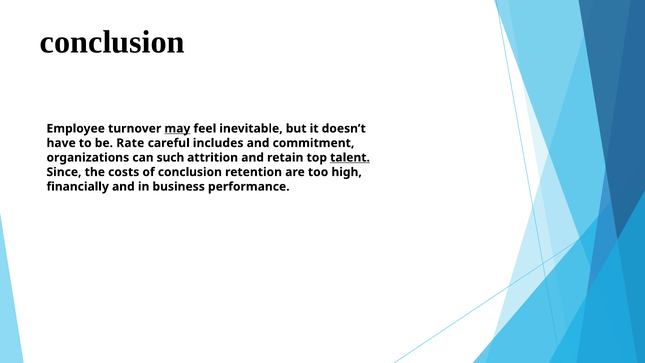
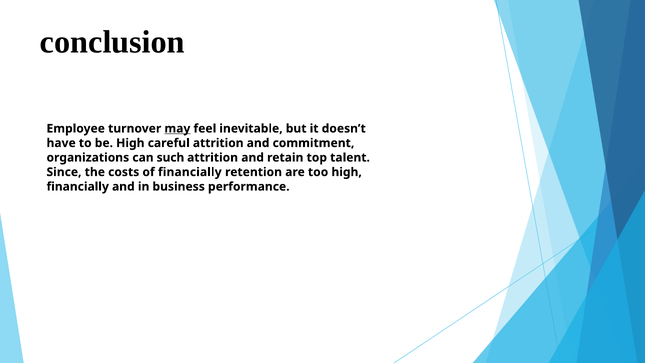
be Rate: Rate -> High
careful includes: includes -> attrition
talent underline: present -> none
of conclusion: conclusion -> financially
